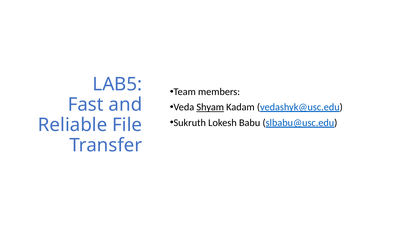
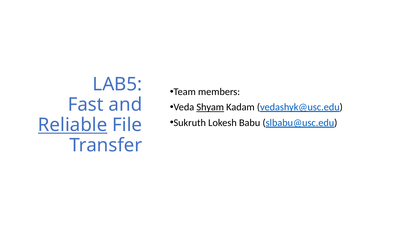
Reliable underline: none -> present
